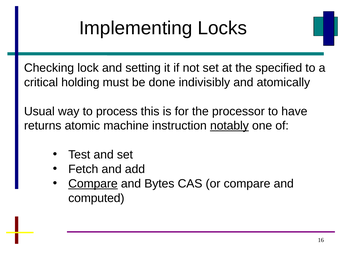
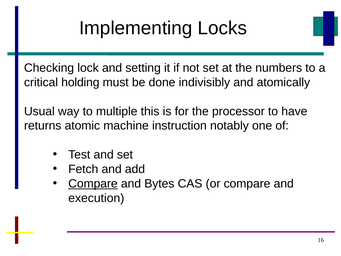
specified: specified -> numbers
process: process -> multiple
notably underline: present -> none
computed: computed -> execution
